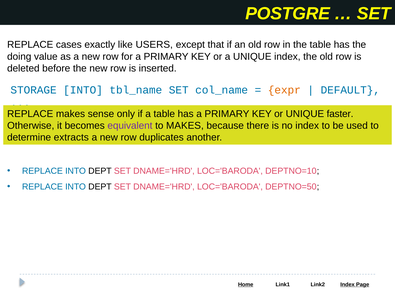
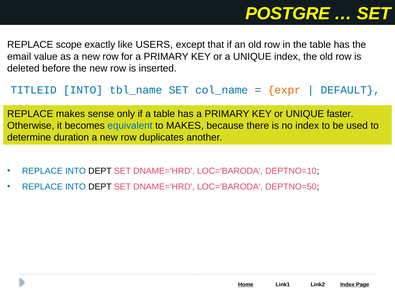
cases: cases -> scope
doing: doing -> email
STORAGE: STORAGE -> TITLEID
equivalent colour: purple -> blue
extracts: extracts -> duration
